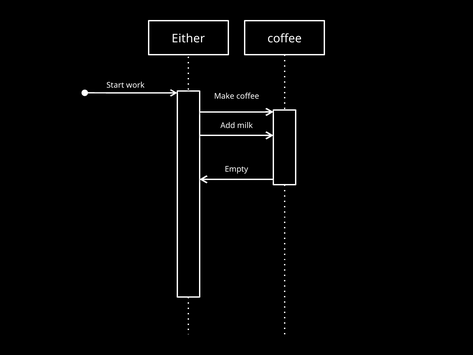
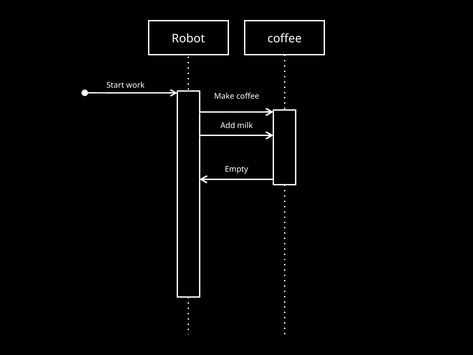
Either: Either -> Robot
